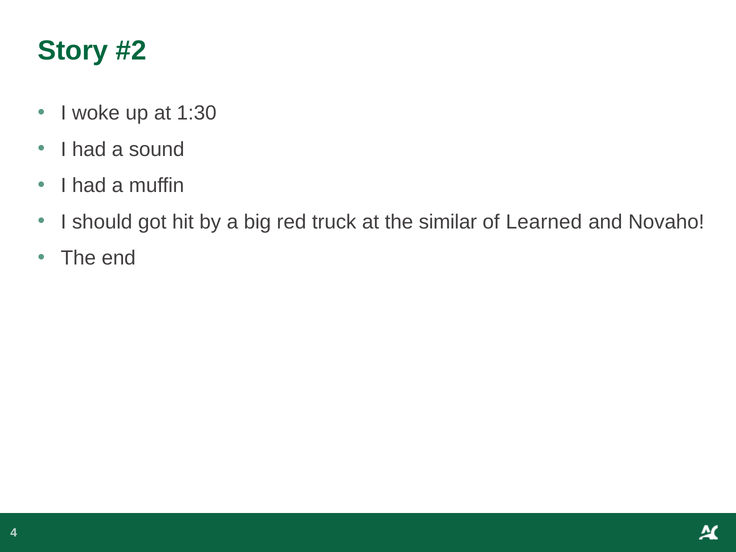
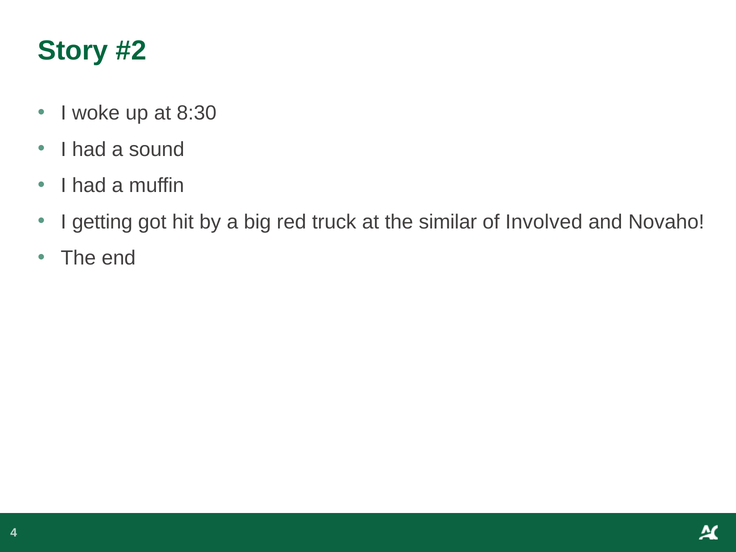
1:30: 1:30 -> 8:30
should: should -> getting
Learned: Learned -> Involved
